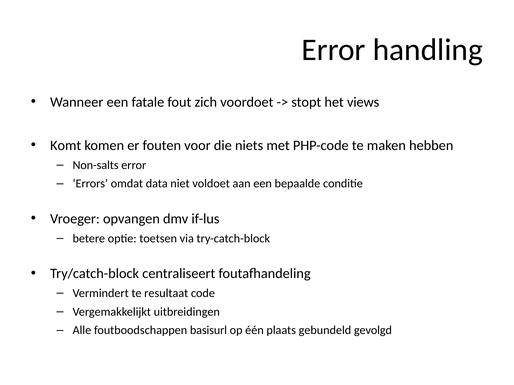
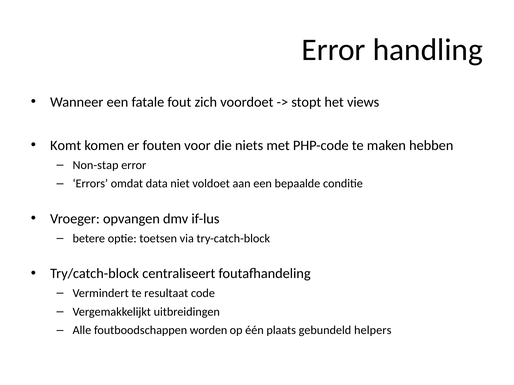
Non-salts: Non-salts -> Non-stap
basisurl: basisurl -> worden
gevolgd: gevolgd -> helpers
